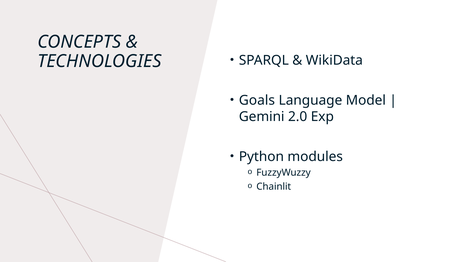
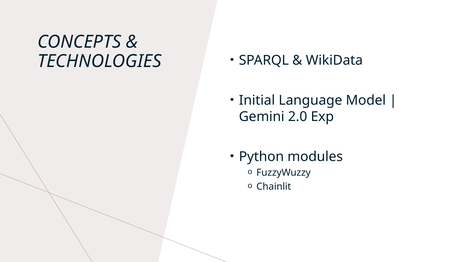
Goals: Goals -> Initial
